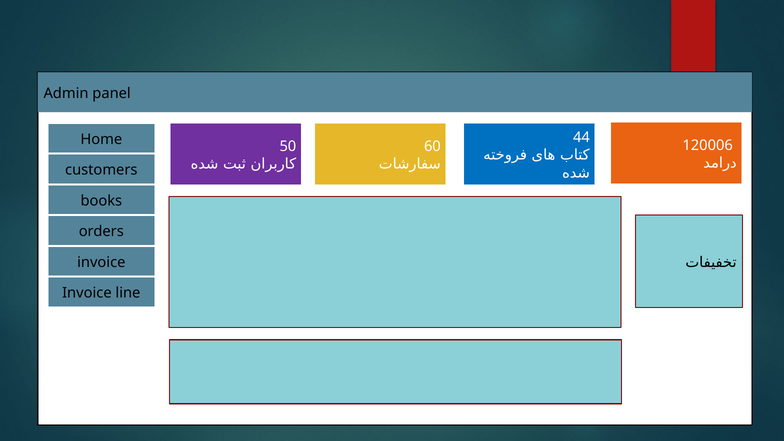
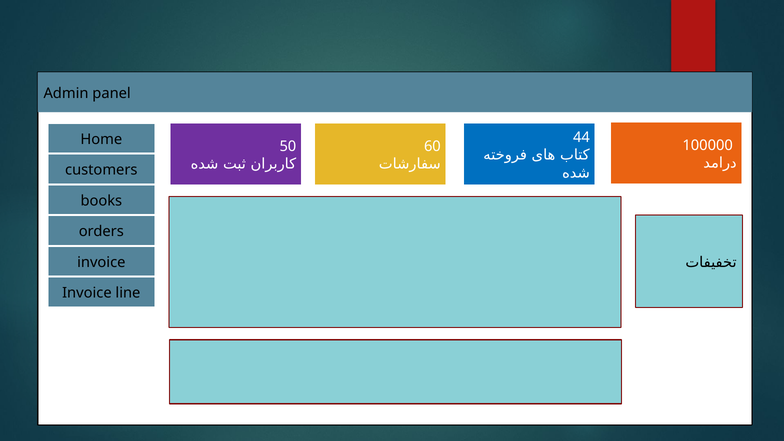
120006: 120006 -> 100000
